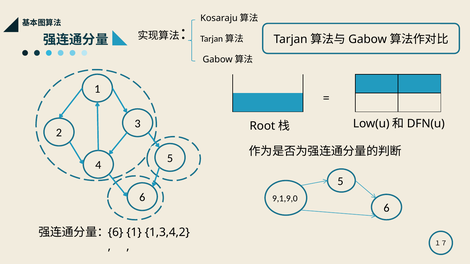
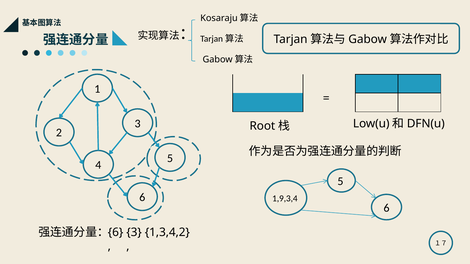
9,1,9,0: 9,1,9,0 -> 1,9,3,4
1 at (134, 233): 1 -> 3
